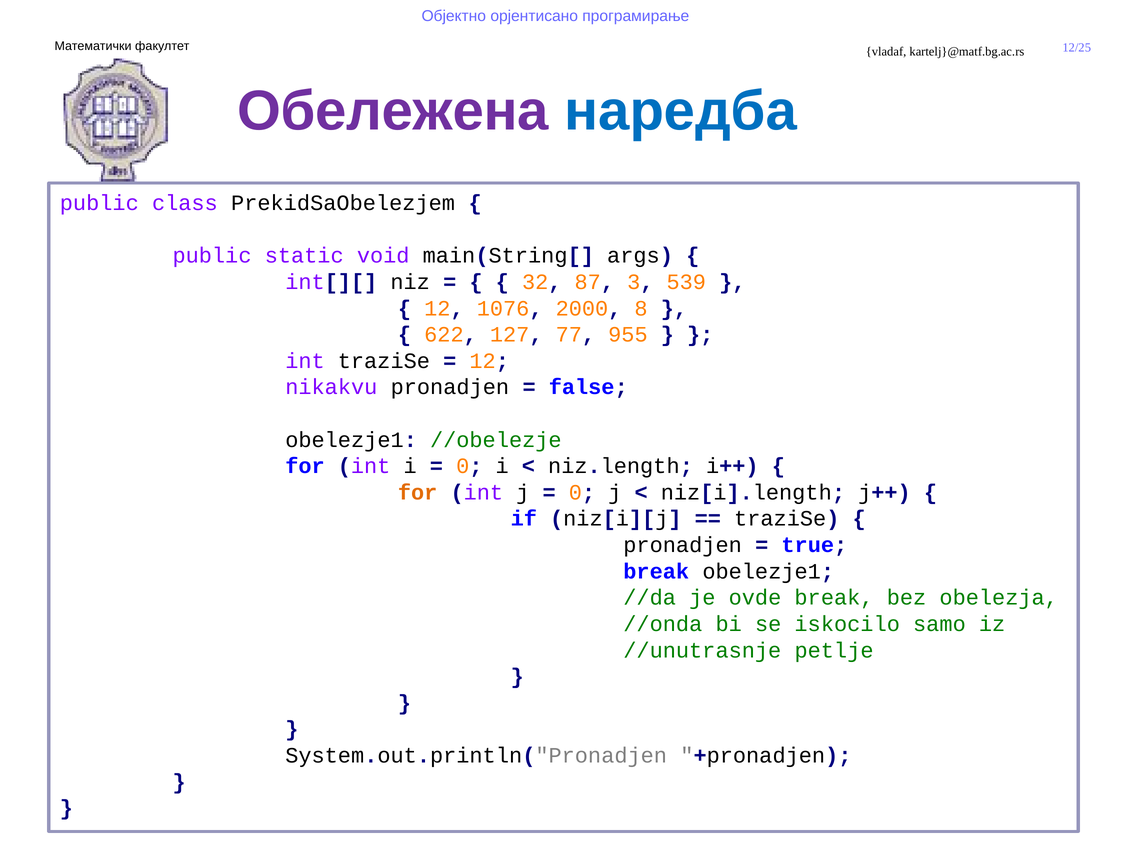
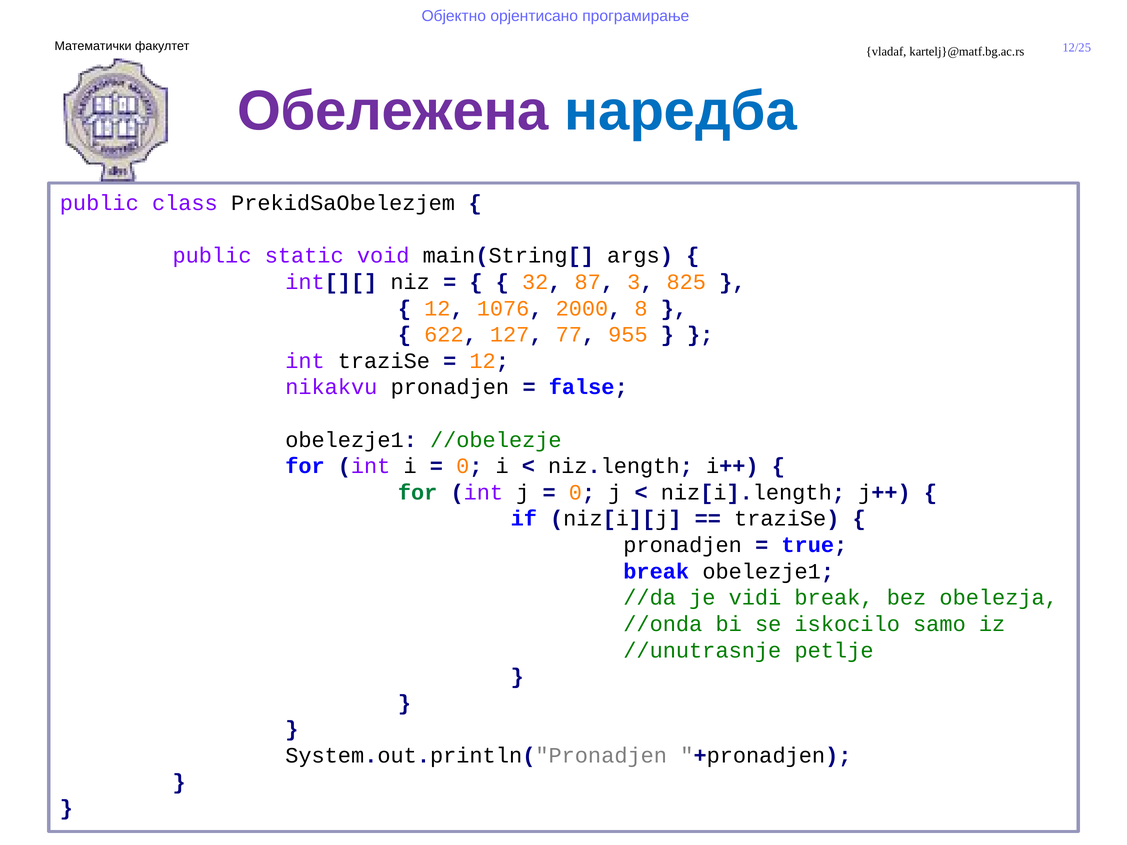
539: 539 -> 825
for at (418, 493) colour: orange -> green
ovde: ovde -> vidi
